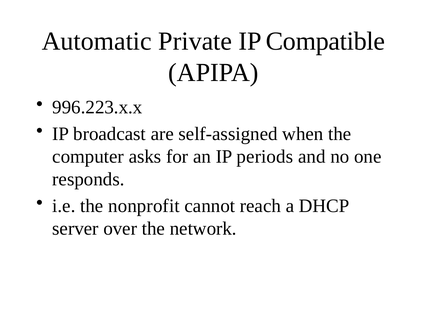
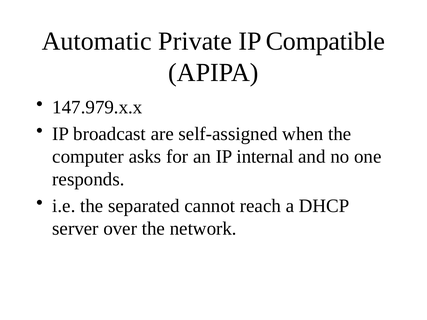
996.223.x.x: 996.223.x.x -> 147.979.x.x
periods: periods -> internal
nonprofit: nonprofit -> separated
